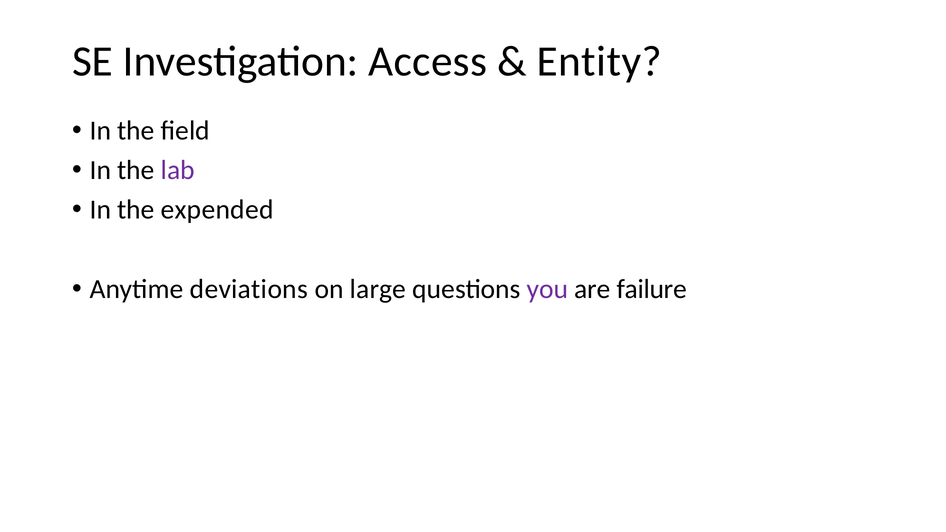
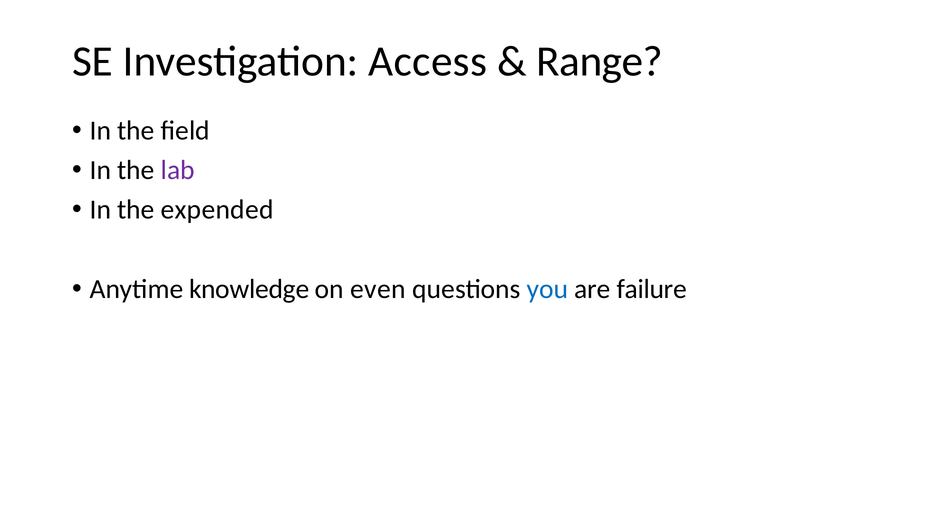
Entity: Entity -> Range
deviations: deviations -> knowledge
large: large -> even
you colour: purple -> blue
